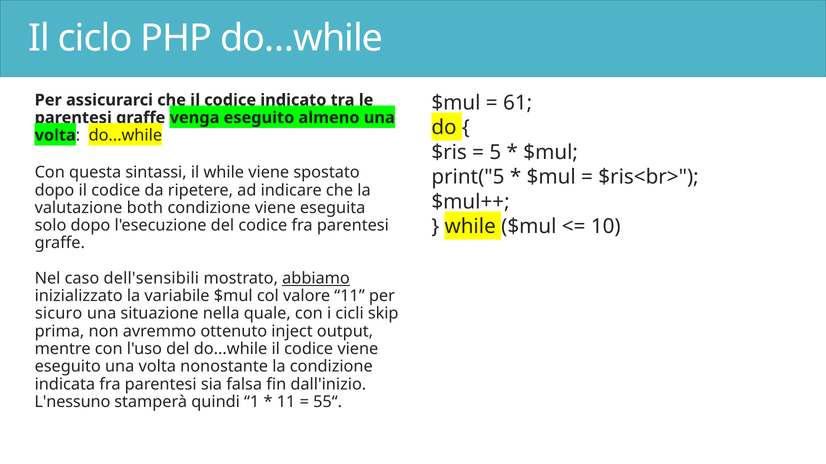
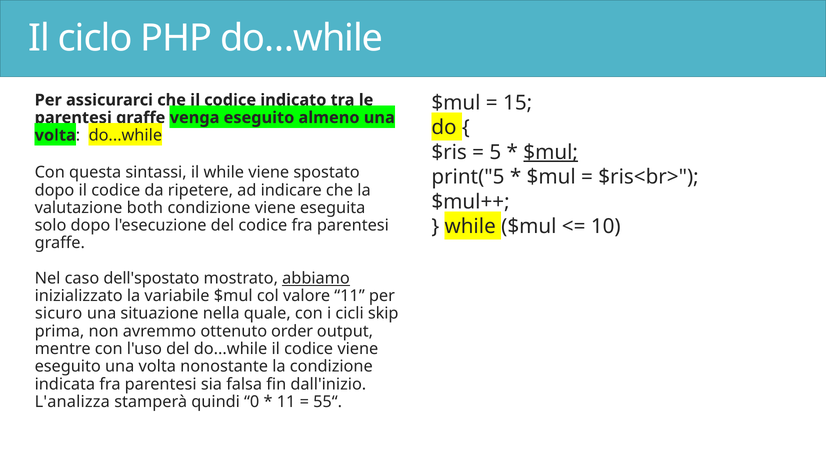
61: 61 -> 15
$mul at (551, 153) underline: none -> present
dell'sensibili: dell'sensibili -> dell'spostato
inject: inject -> order
L'nessuno: L'nessuno -> L'analizza
1: 1 -> 0
